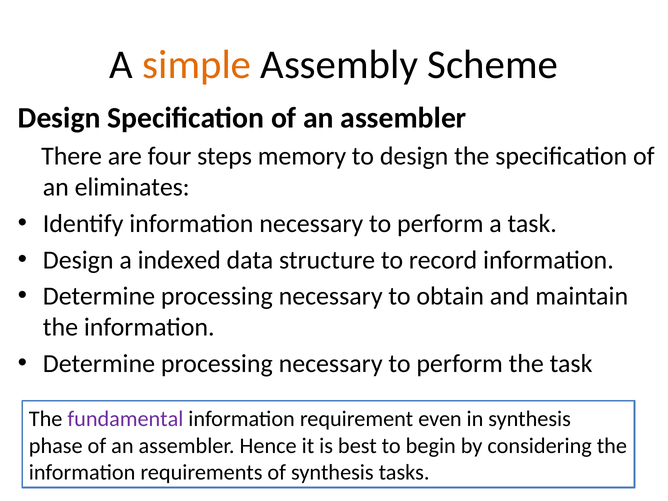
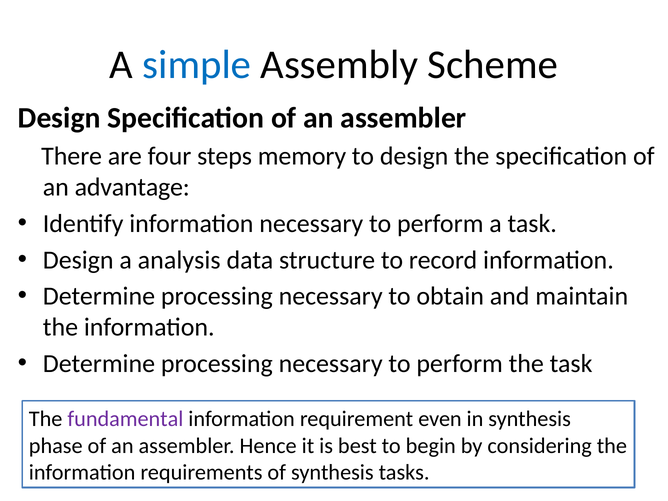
simple colour: orange -> blue
eliminates: eliminates -> advantage
indexed: indexed -> analysis
